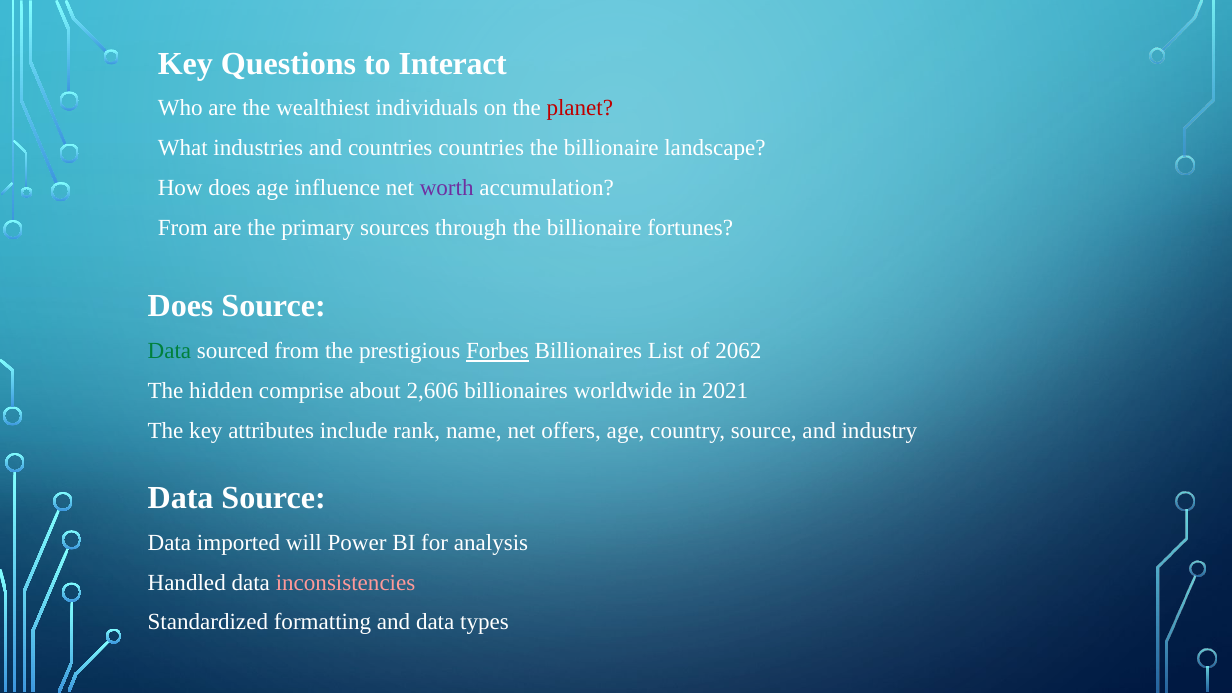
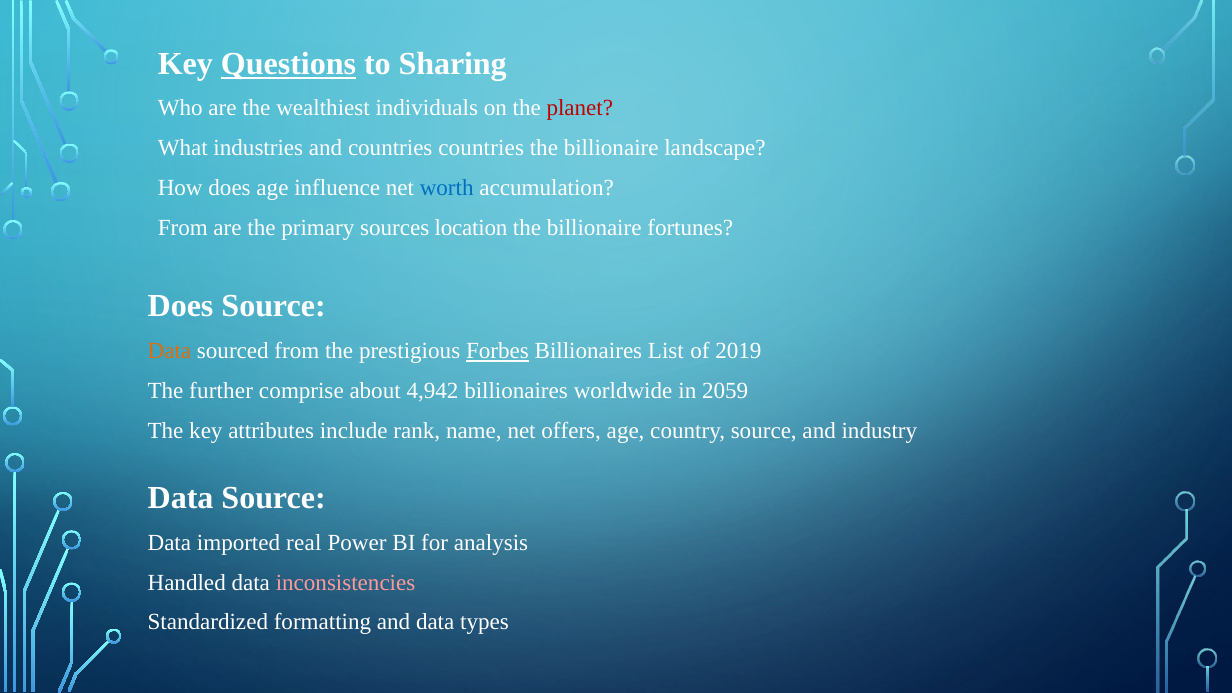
Questions underline: none -> present
Interact: Interact -> Sharing
worth colour: purple -> blue
through: through -> location
Data at (169, 351) colour: green -> orange
2062: 2062 -> 2019
hidden: hidden -> further
2,606: 2,606 -> 4,942
2021: 2021 -> 2059
will: will -> real
